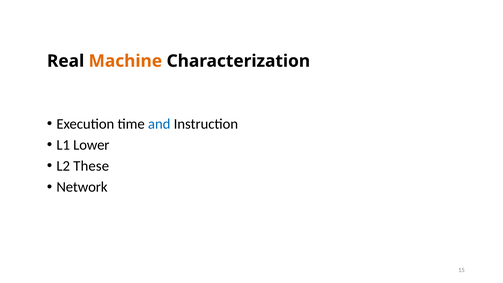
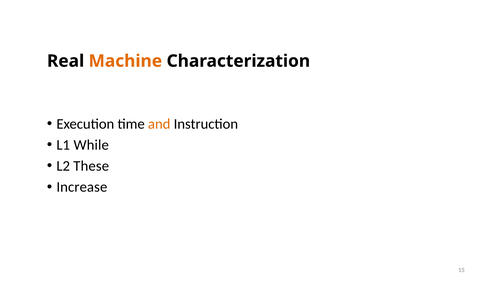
and colour: blue -> orange
Lower: Lower -> While
Network: Network -> Increase
